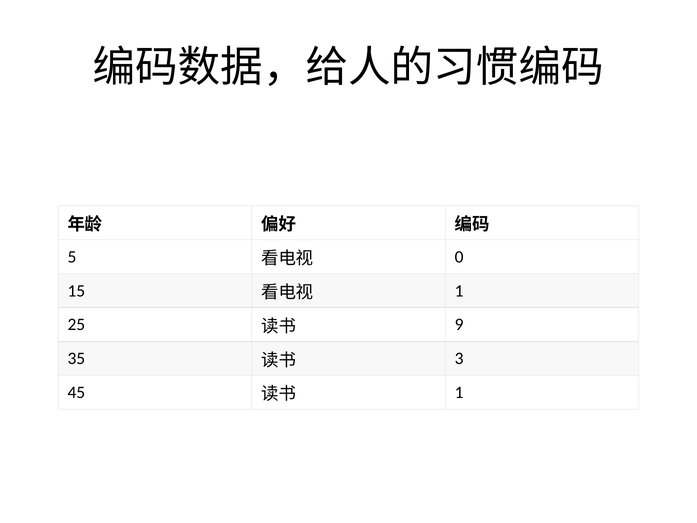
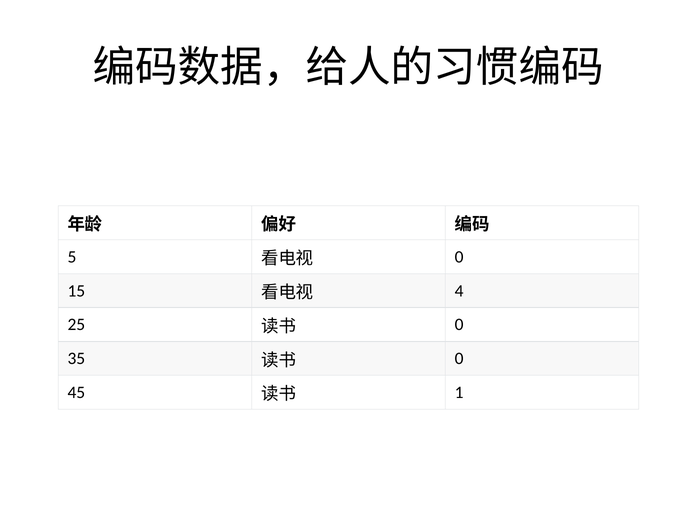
1 at (459, 291): 1 -> 4
9 at (459, 325): 9 -> 0
3 at (459, 358): 3 -> 0
